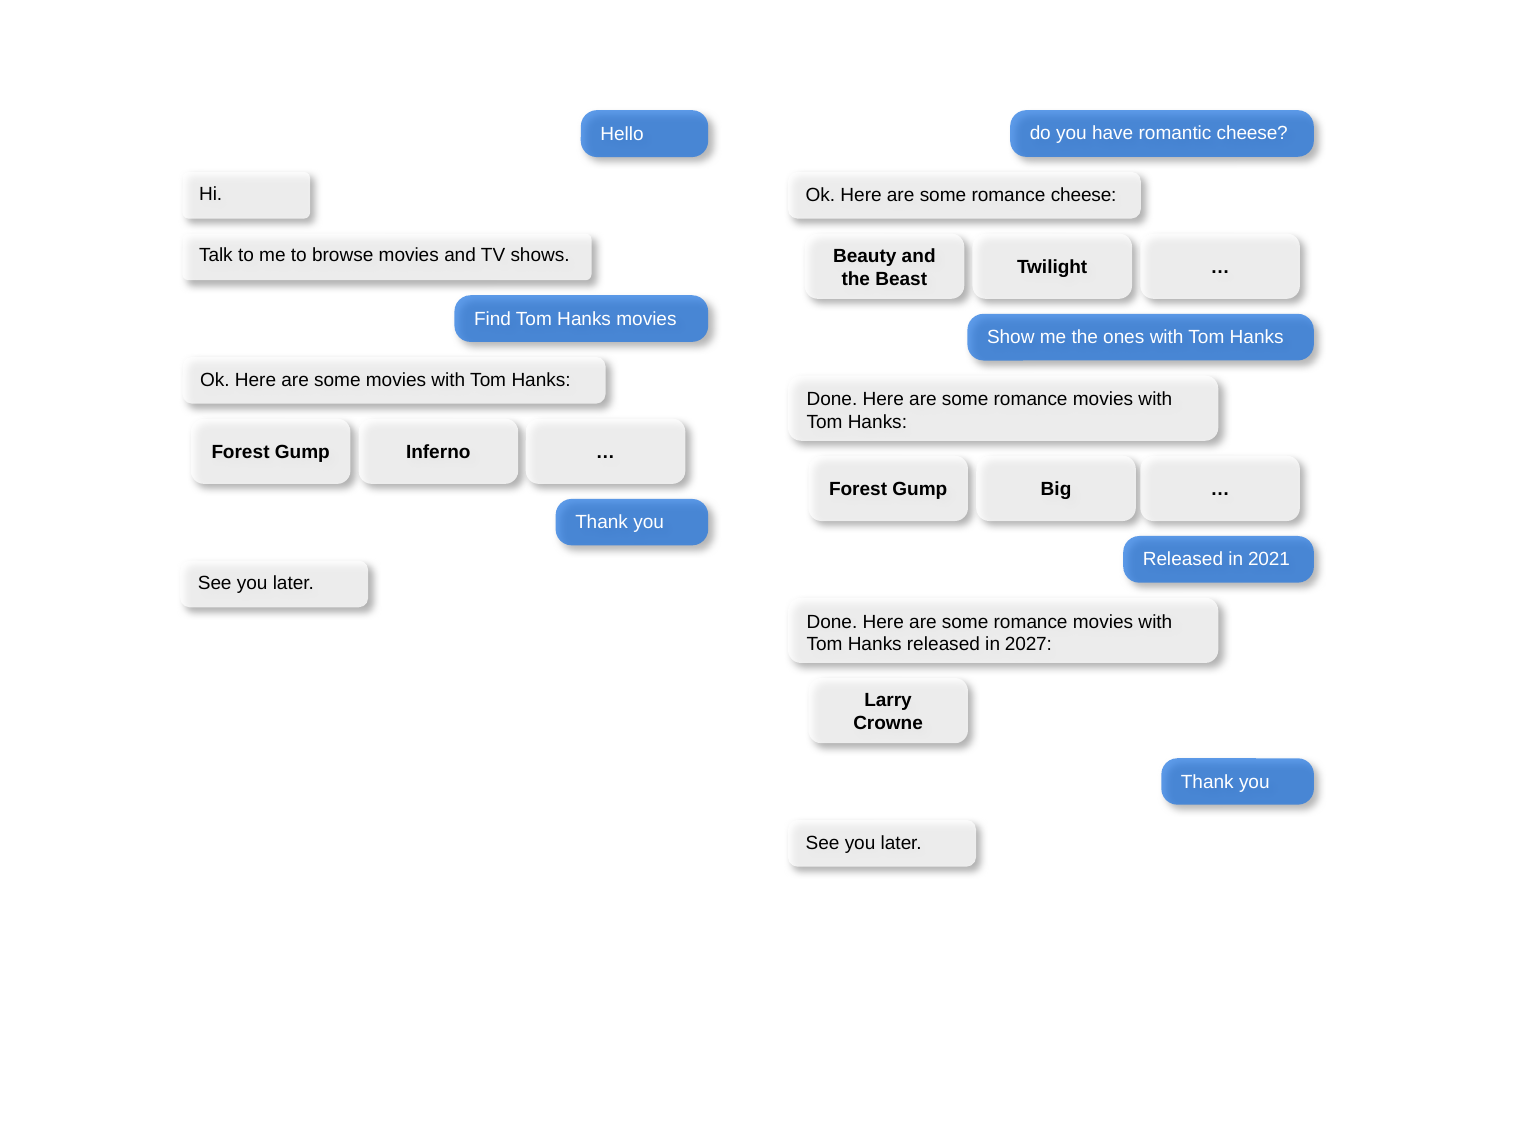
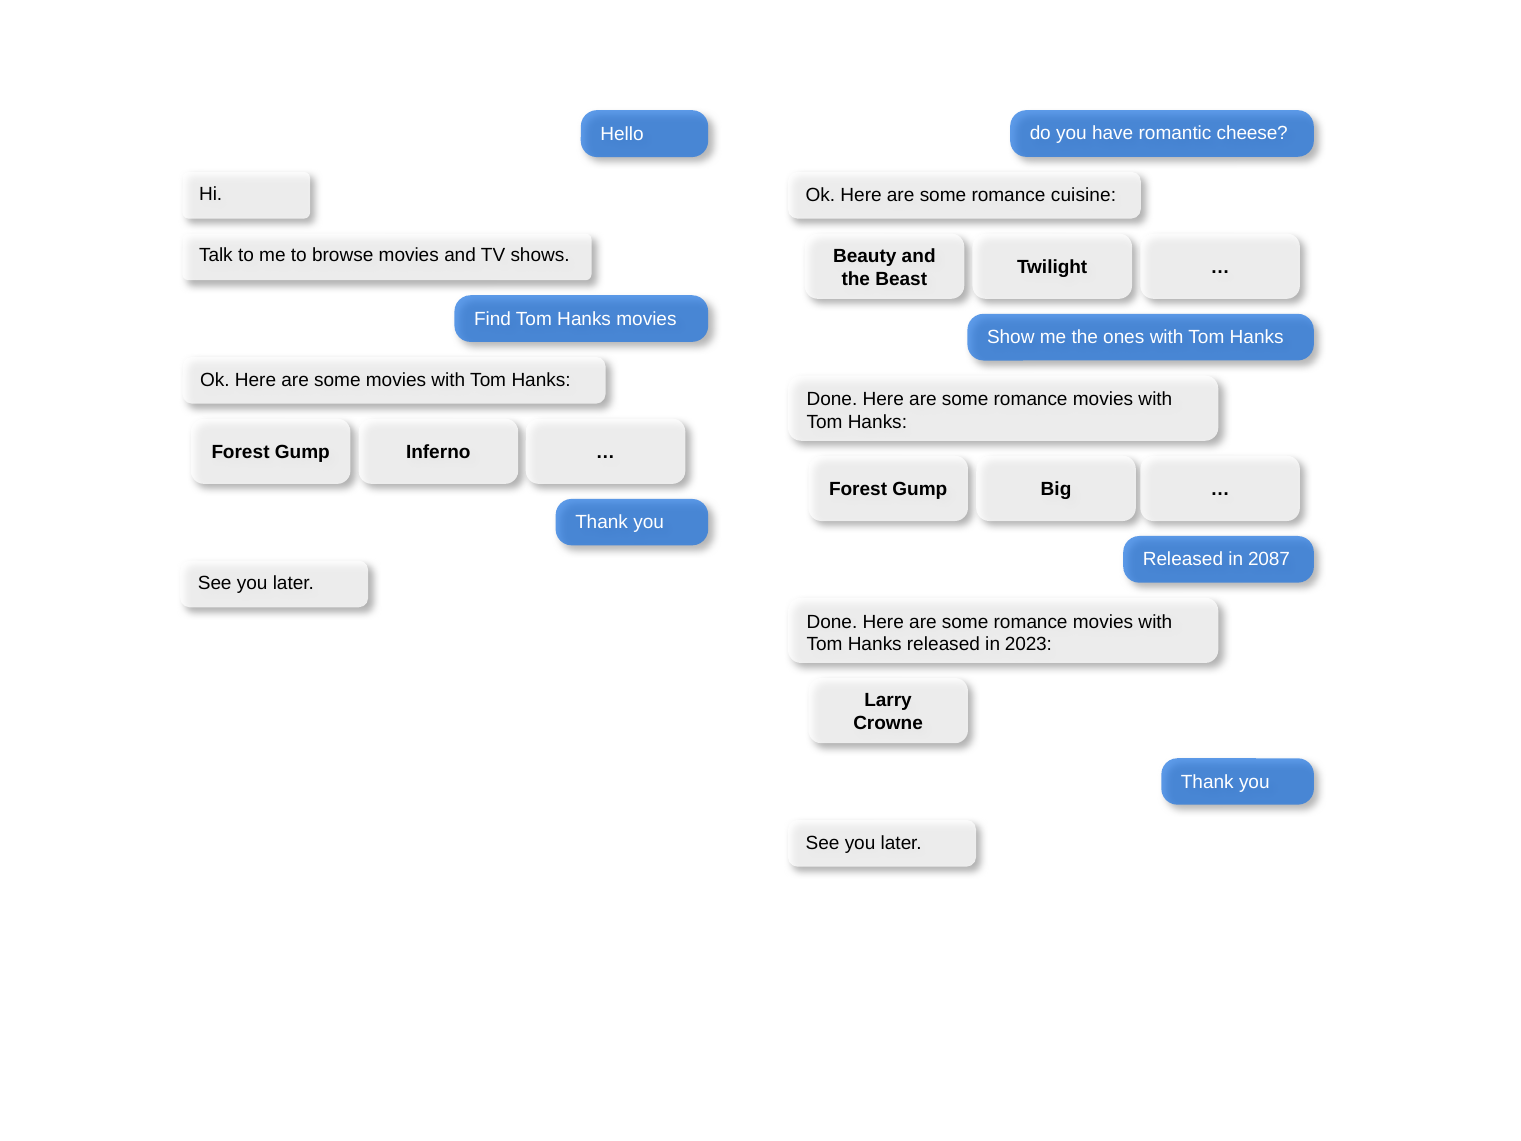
romance cheese: cheese -> cuisine
2021: 2021 -> 2087
2027: 2027 -> 2023
